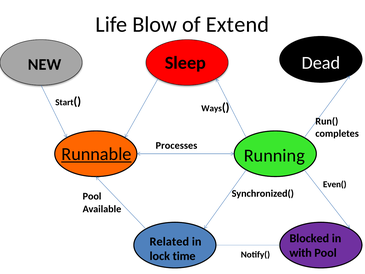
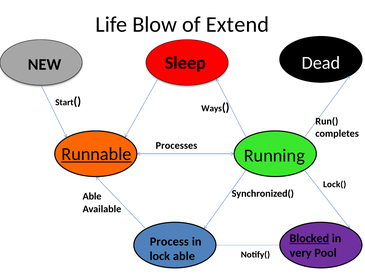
Even(: Even( -> Lock(
Pool at (92, 196): Pool -> Able
Blocked underline: none -> present
Related: Related -> Process
with: with -> very
lock time: time -> able
